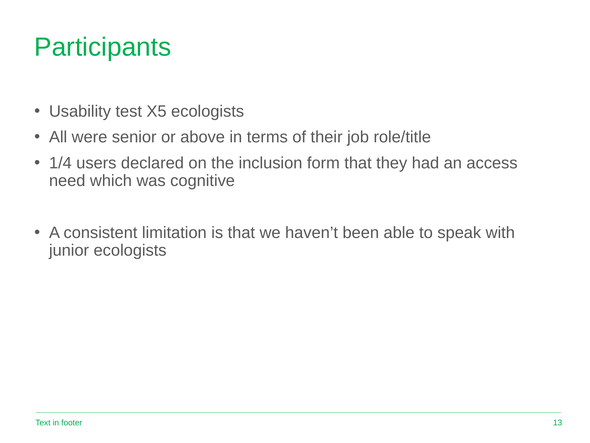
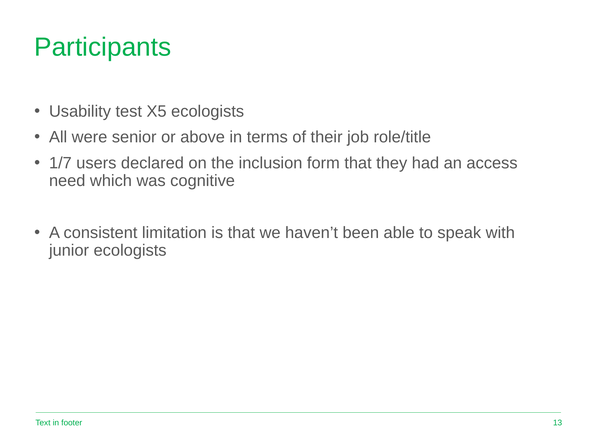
1/4: 1/4 -> 1/7
